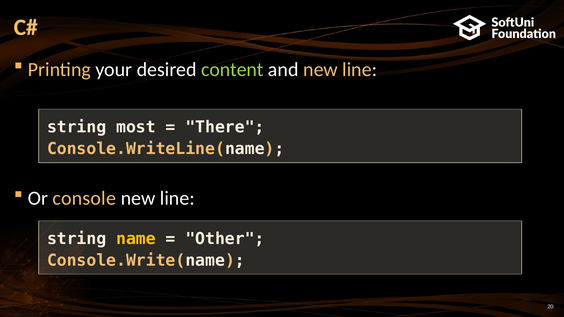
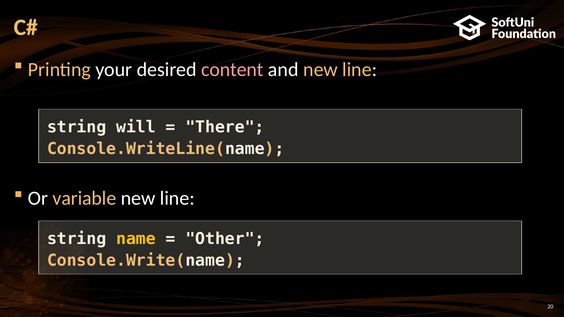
content colour: light green -> pink
most: most -> will
console: console -> variable
